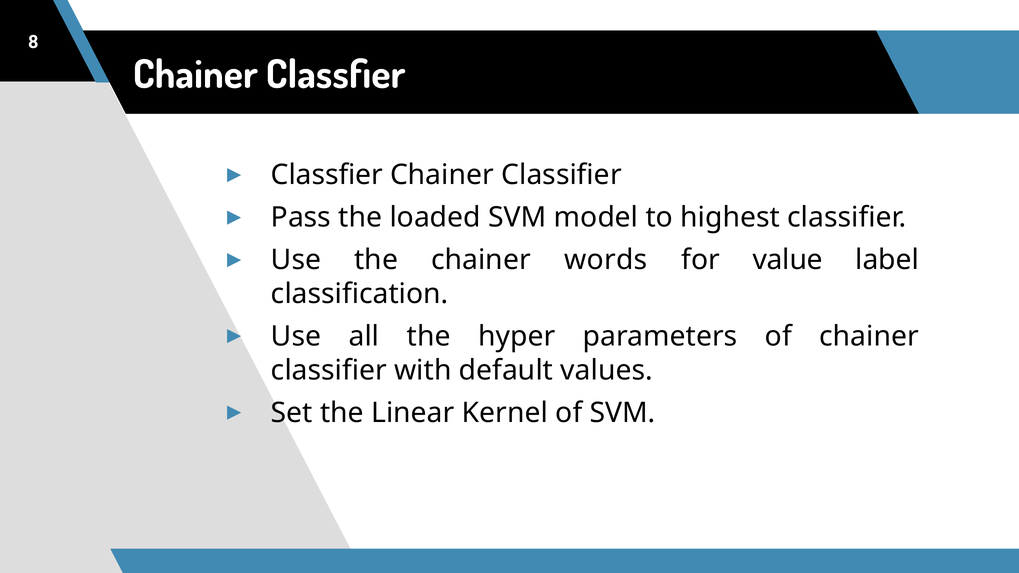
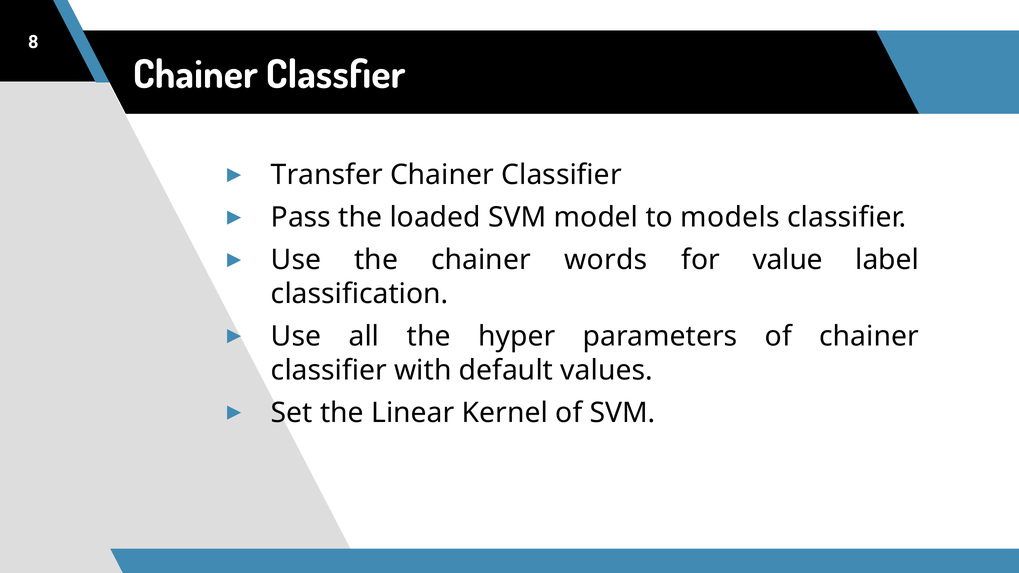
Classfier at (327, 175): Classfier -> Transfer
highest: highest -> models
